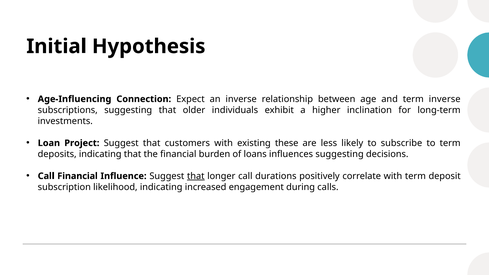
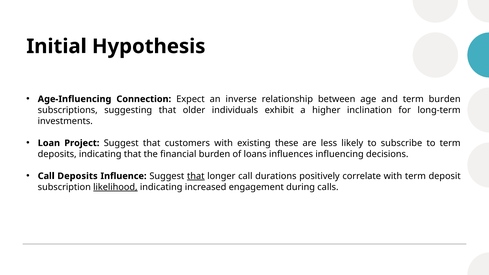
term inverse: inverse -> burden
influences suggesting: suggesting -> influencing
Call Financial: Financial -> Deposits
likelihood underline: none -> present
